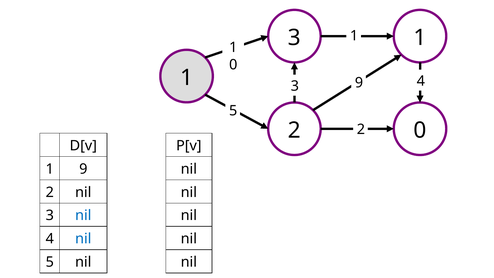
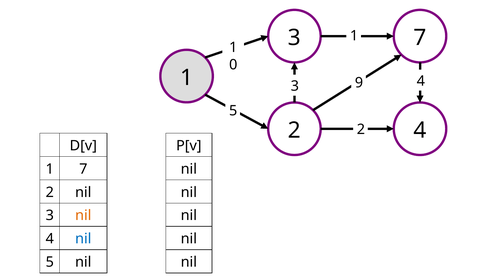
3 1: 1 -> 7
0 at (420, 130): 0 -> 4
9 at (83, 169): 9 -> 7
nil at (83, 215) colour: blue -> orange
